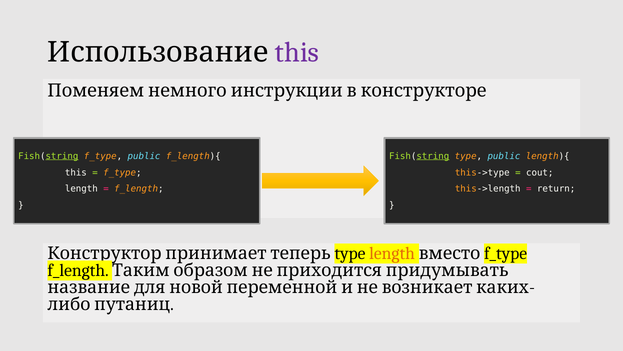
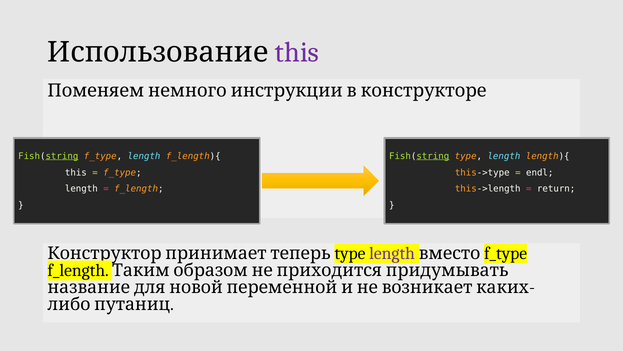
Fish(string f_type public: public -> length
Fish(string type public: public -> length
cout: cout -> endl
length at (392, 253) colour: orange -> purple
